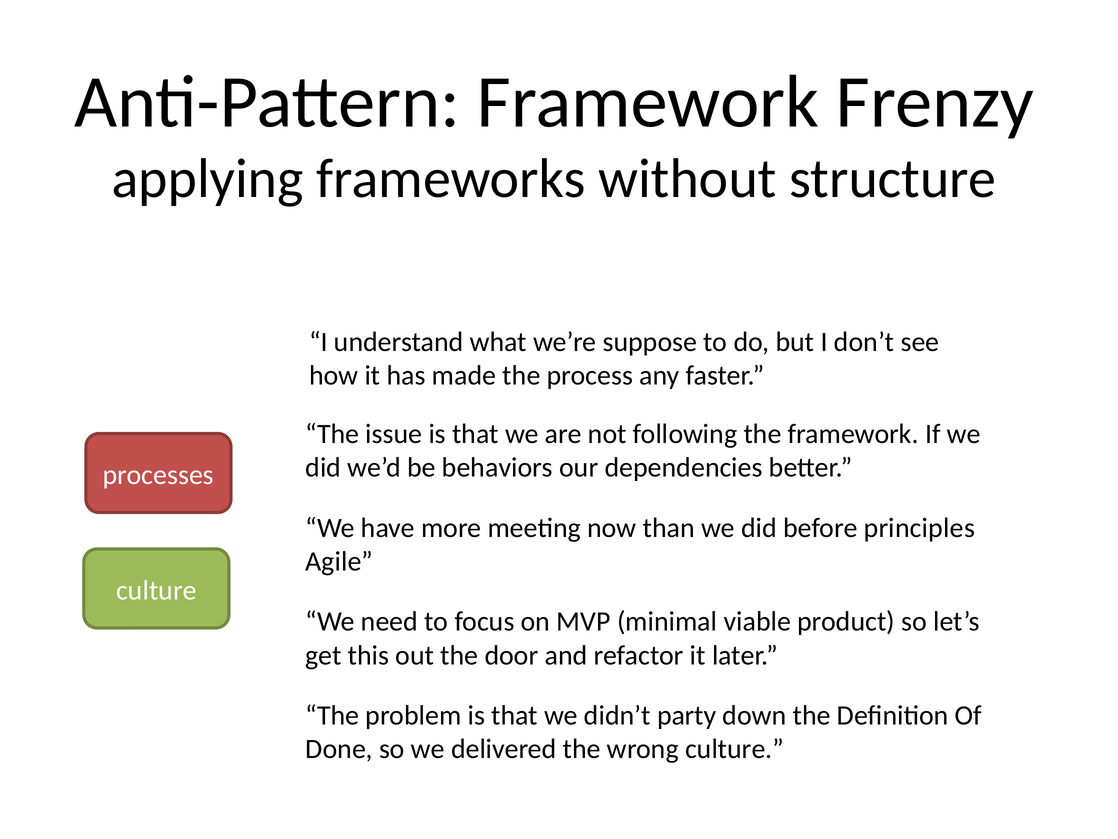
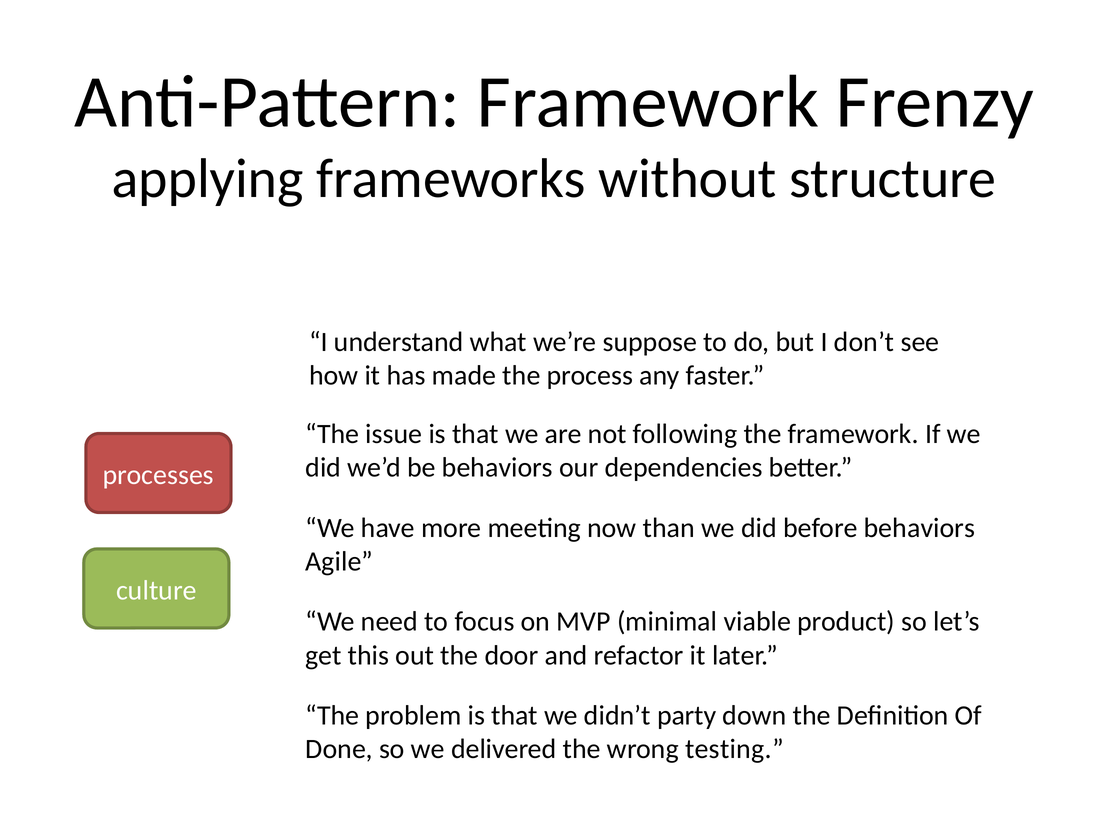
before principles: principles -> behaviors
wrong culture: culture -> testing
